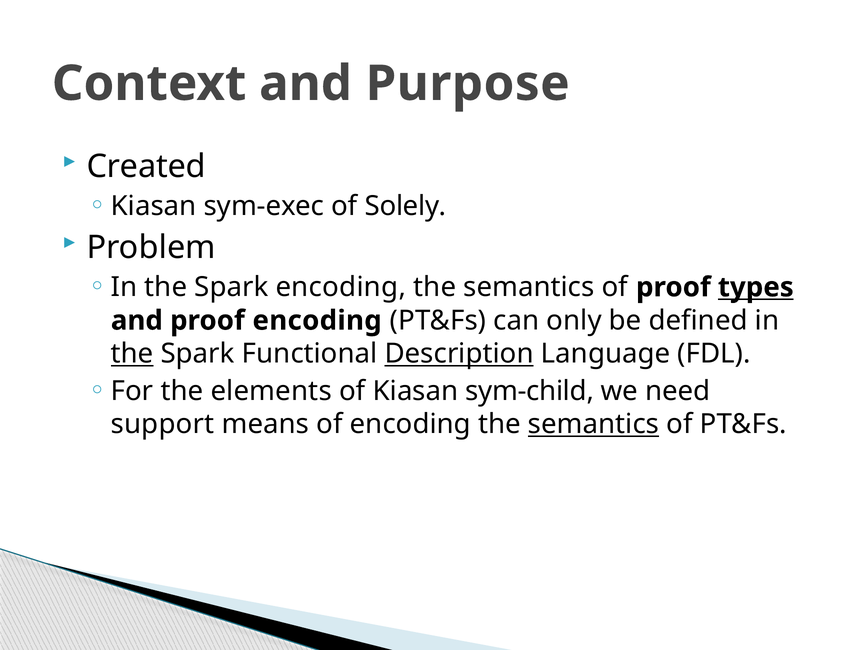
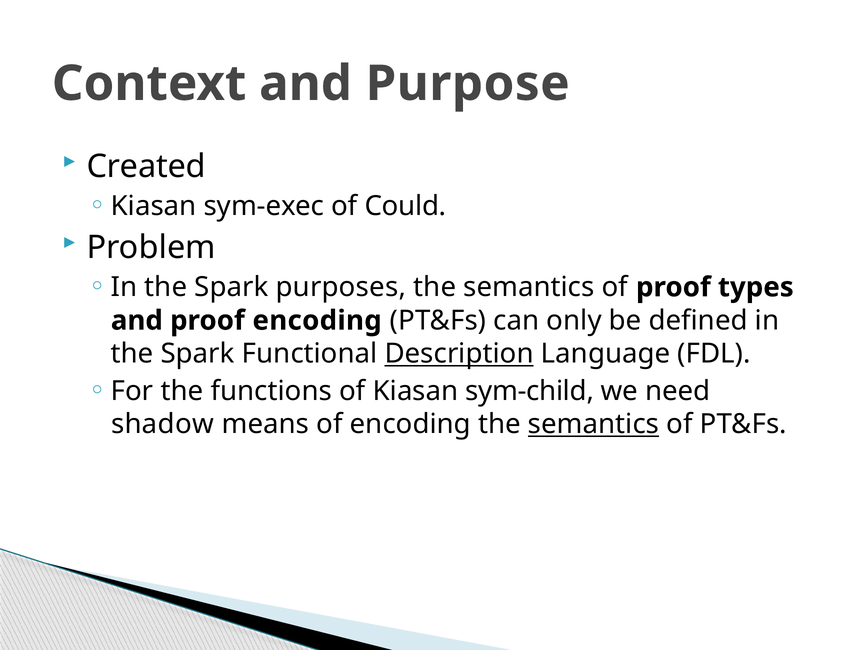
Solely: Solely -> Could
Spark encoding: encoding -> purposes
types underline: present -> none
the at (132, 354) underline: present -> none
elements: elements -> functions
support: support -> shadow
